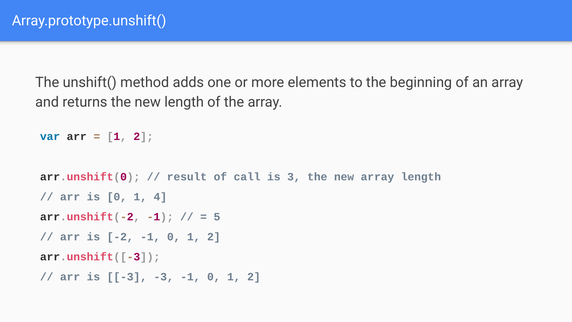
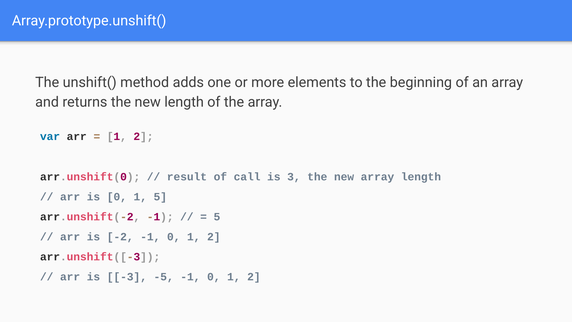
1 4: 4 -> 5
-3 -3: -3 -> -5
